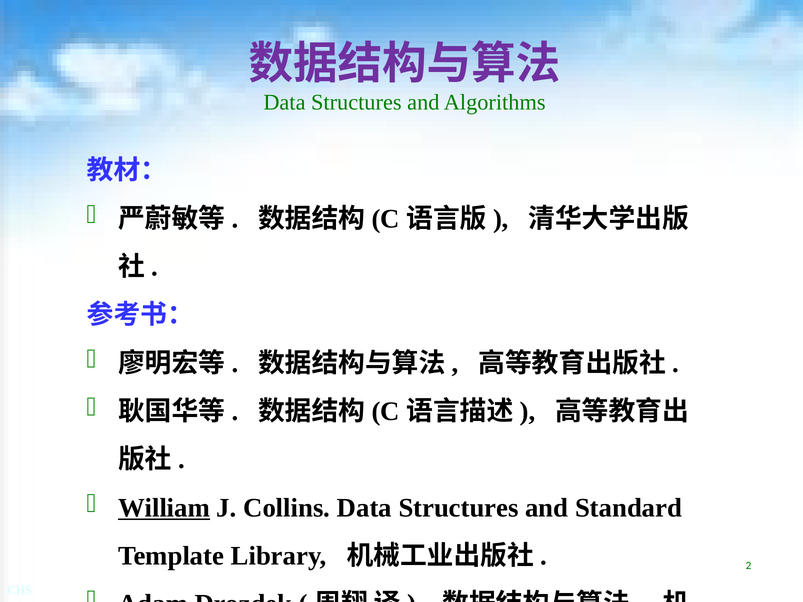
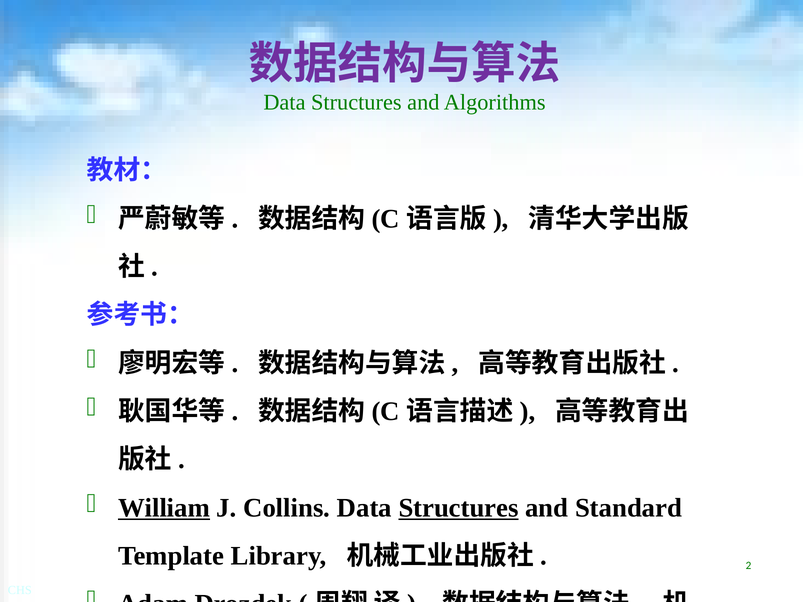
Structures at (459, 508) underline: none -> present
